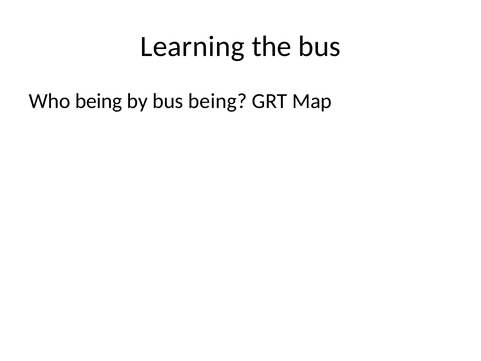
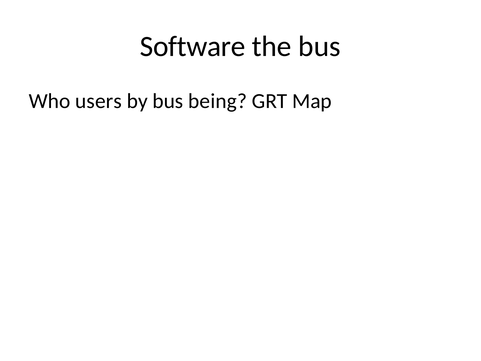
Learning: Learning -> Software
Who being: being -> users
